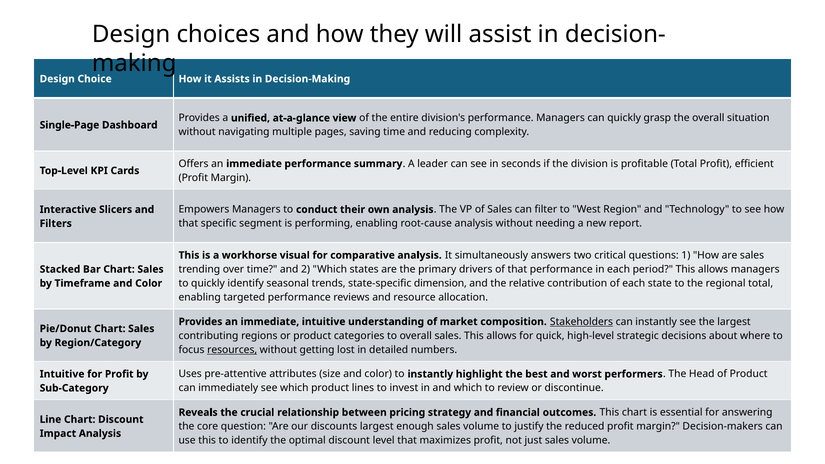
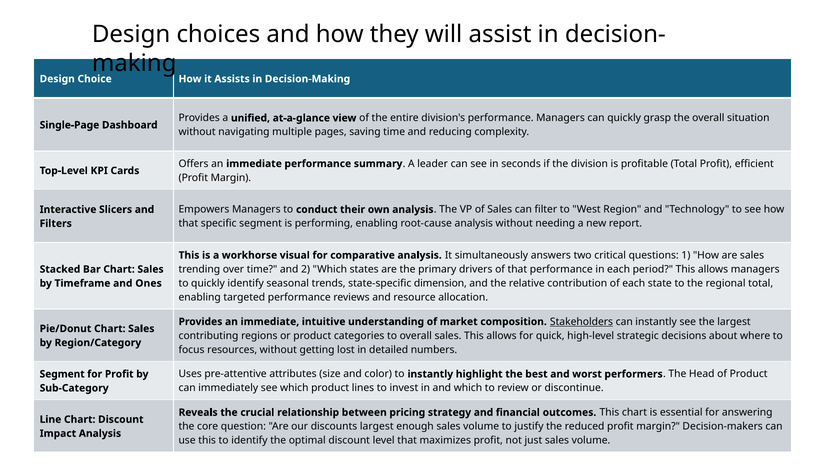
Timeframe and Color: Color -> Ones
resources underline: present -> none
Intuitive at (62, 374): Intuitive -> Segment
